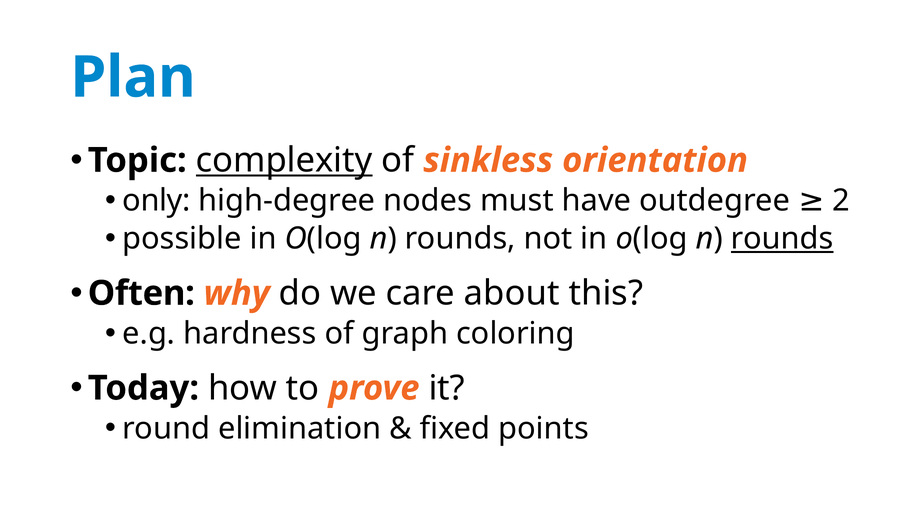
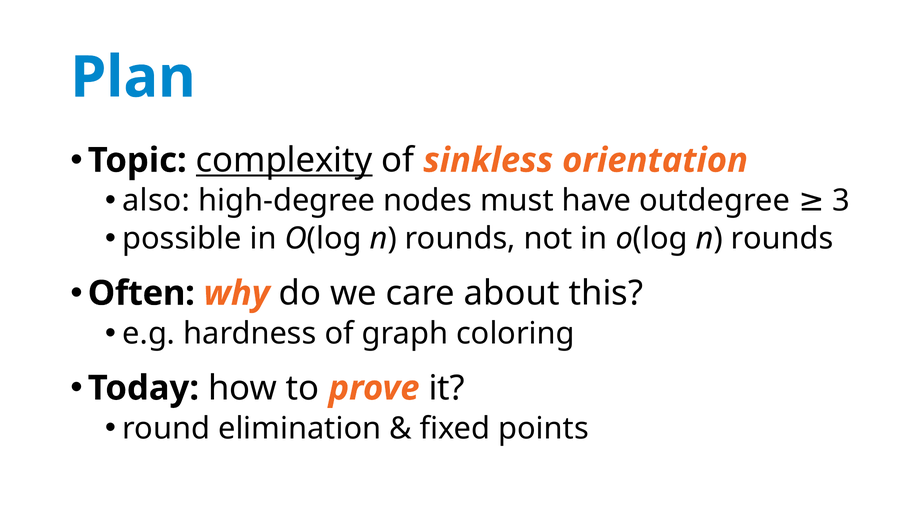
only: only -> also
2: 2 -> 3
rounds at (782, 239) underline: present -> none
